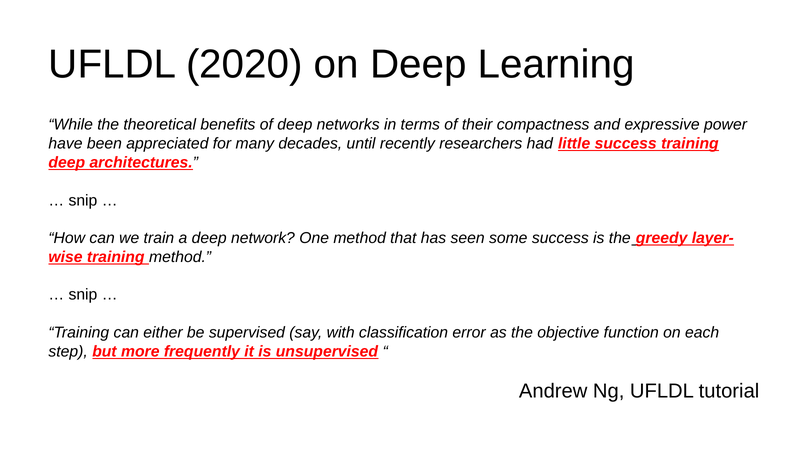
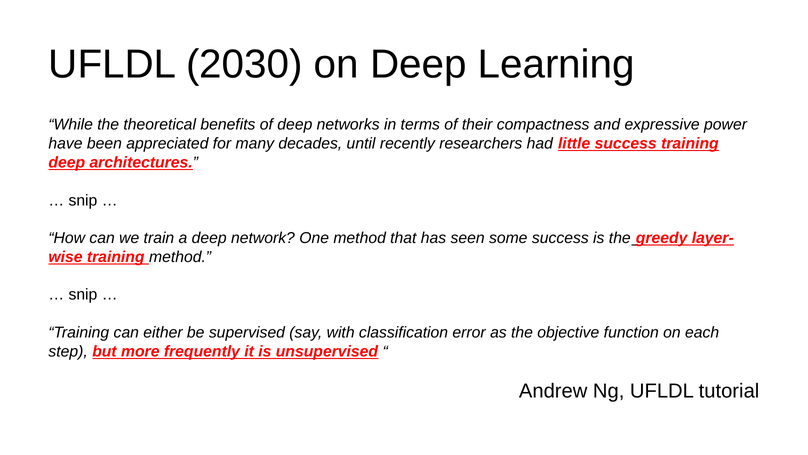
2020: 2020 -> 2030
